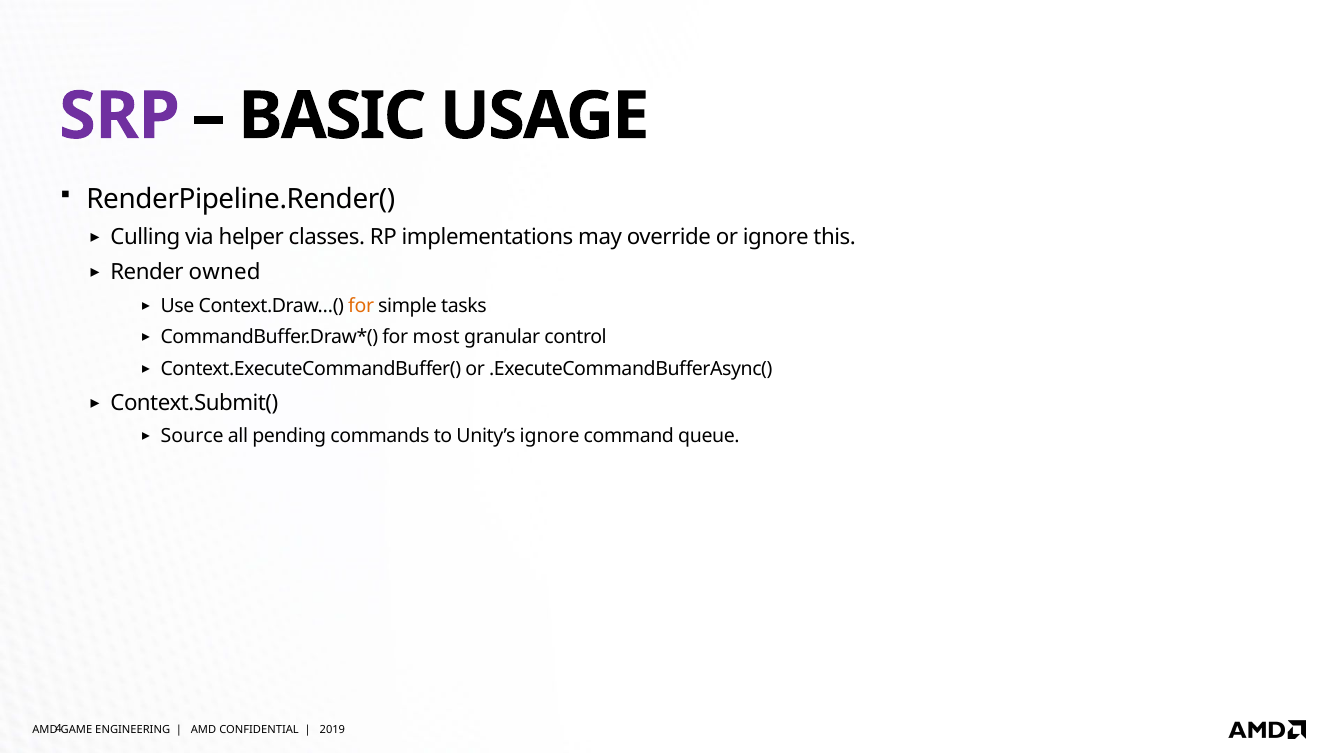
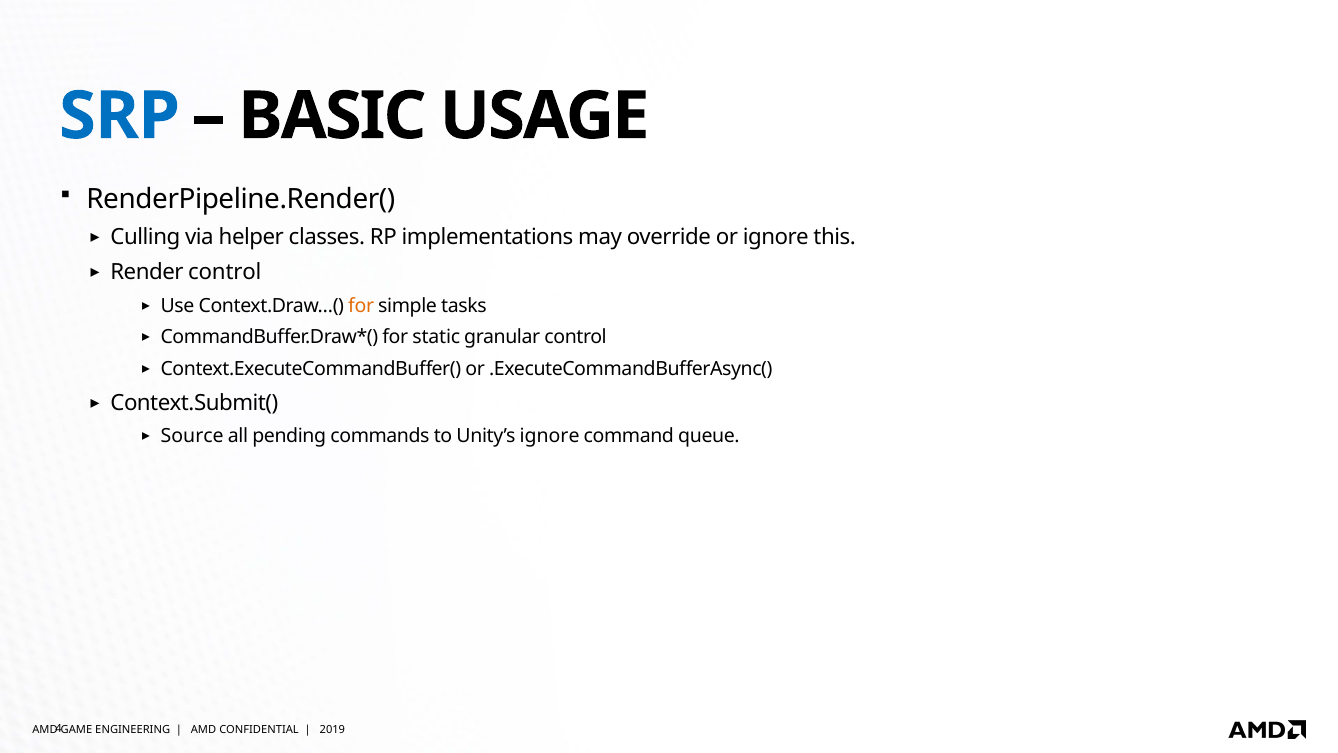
SRP colour: purple -> blue
Render owned: owned -> control
most: most -> static
